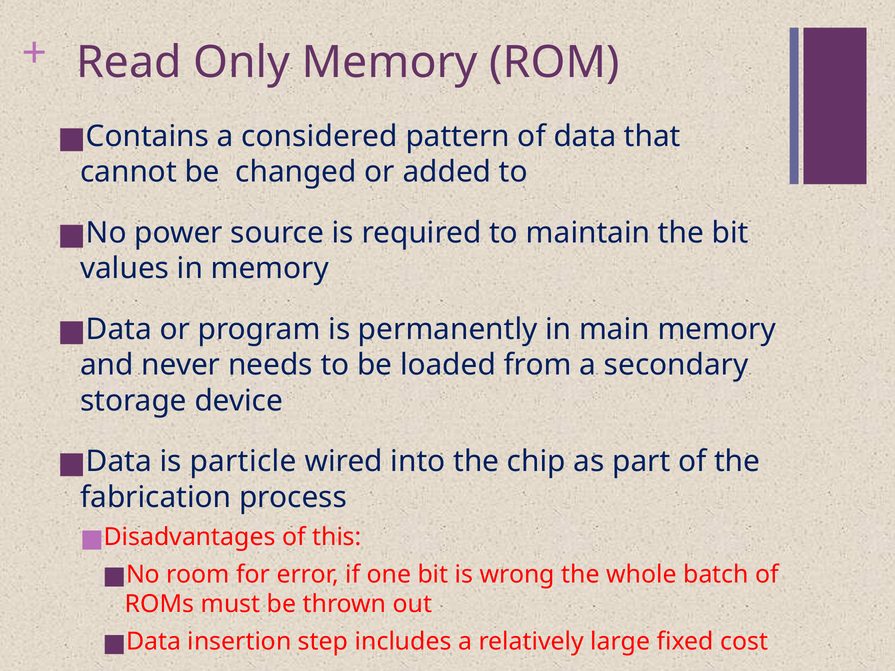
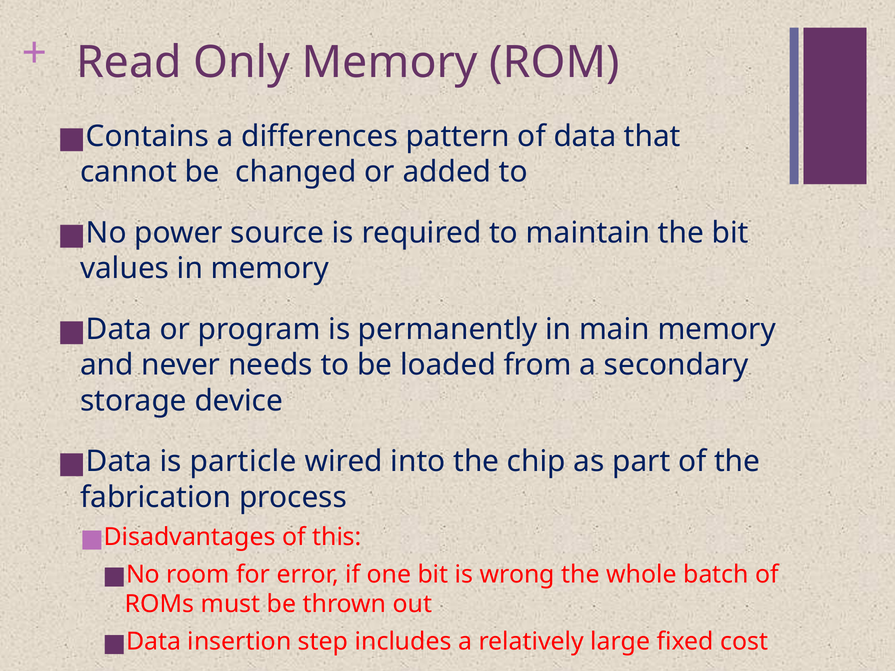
considered: considered -> differences
